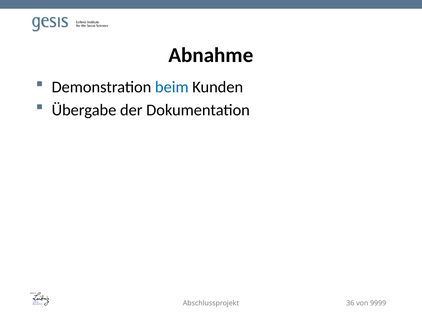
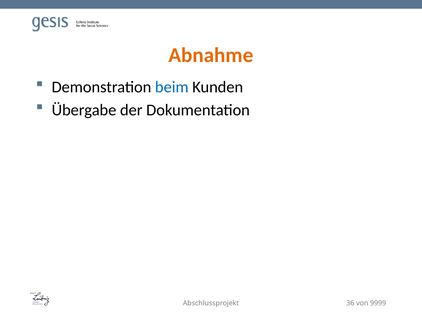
Abnahme colour: black -> orange
